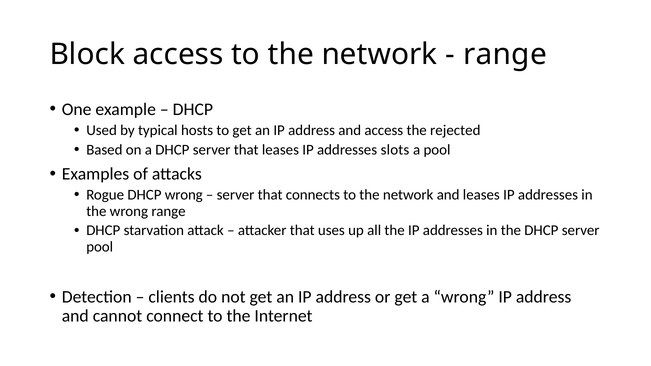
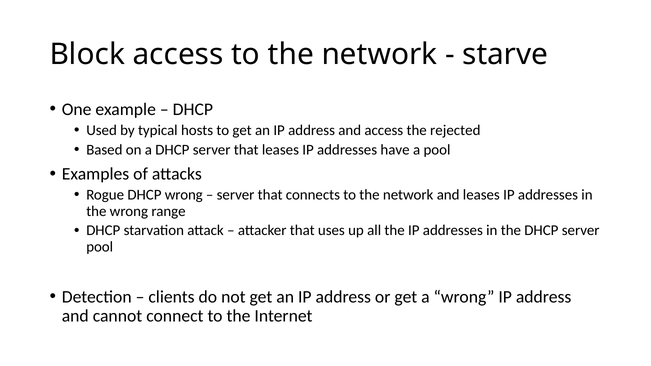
range at (505, 55): range -> starve
slots: slots -> have
